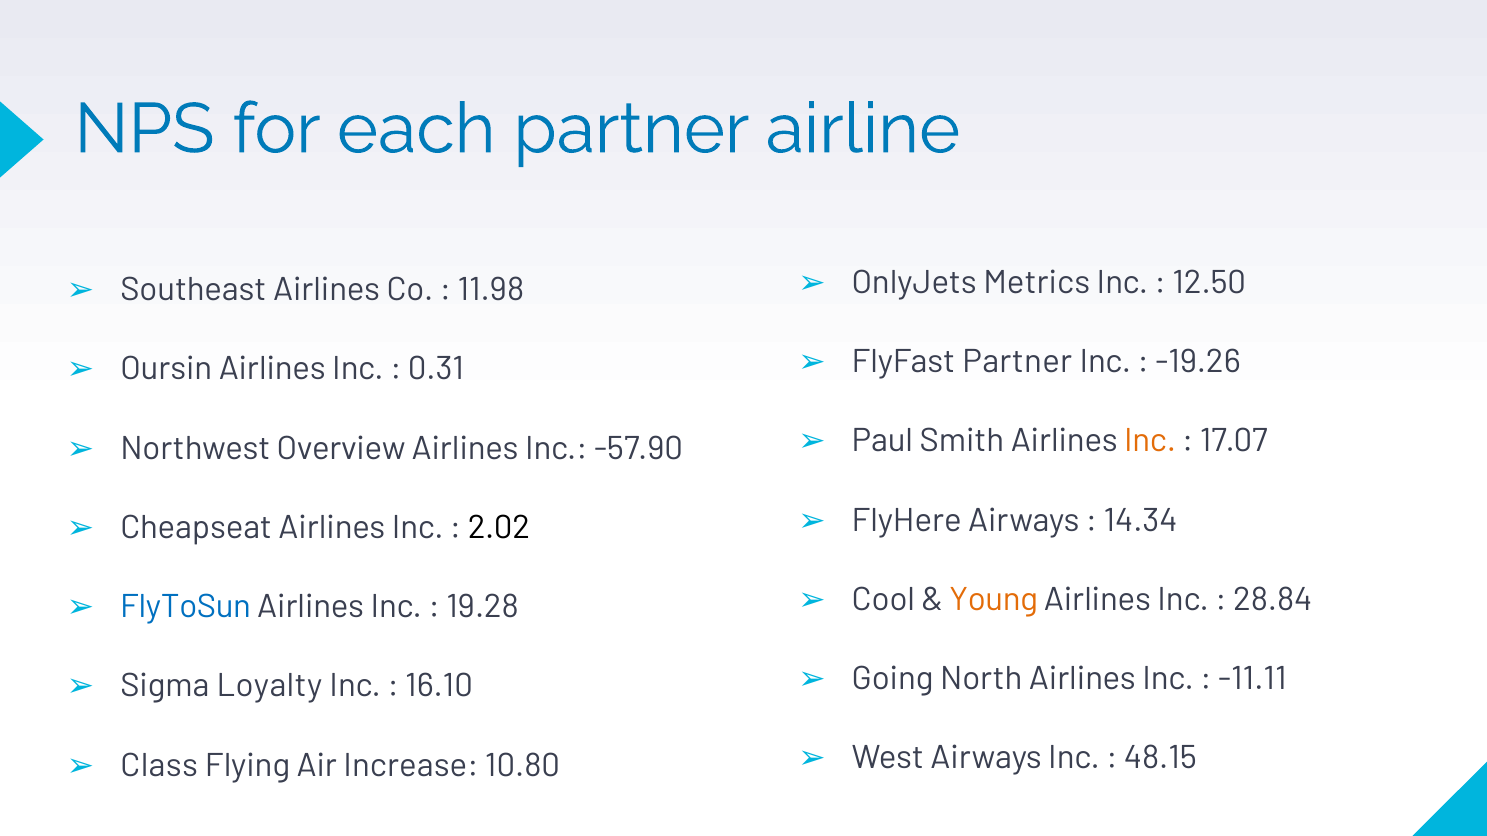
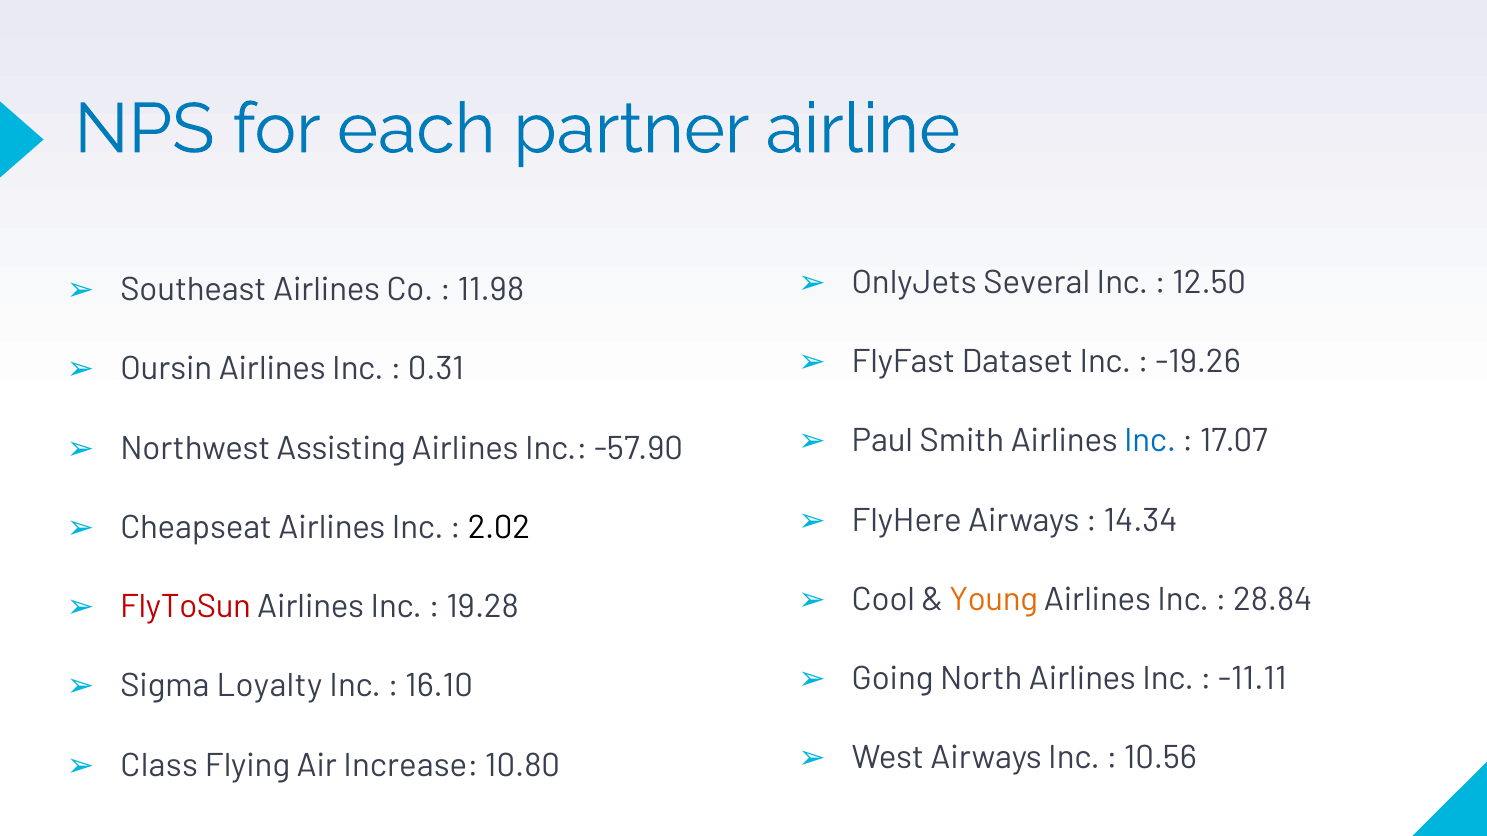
Metrics: Metrics -> Several
FlyFast Partner: Partner -> Dataset
Inc at (1150, 441) colour: orange -> blue
Overview: Overview -> Assisting
FlyToSun colour: blue -> red
48.15: 48.15 -> 10.56
